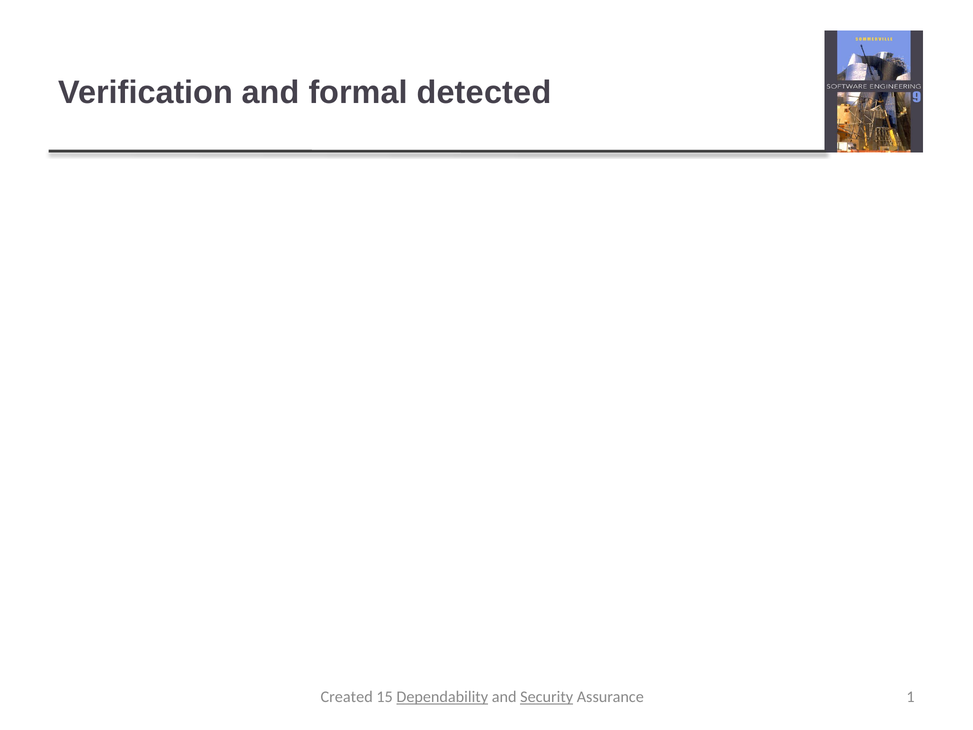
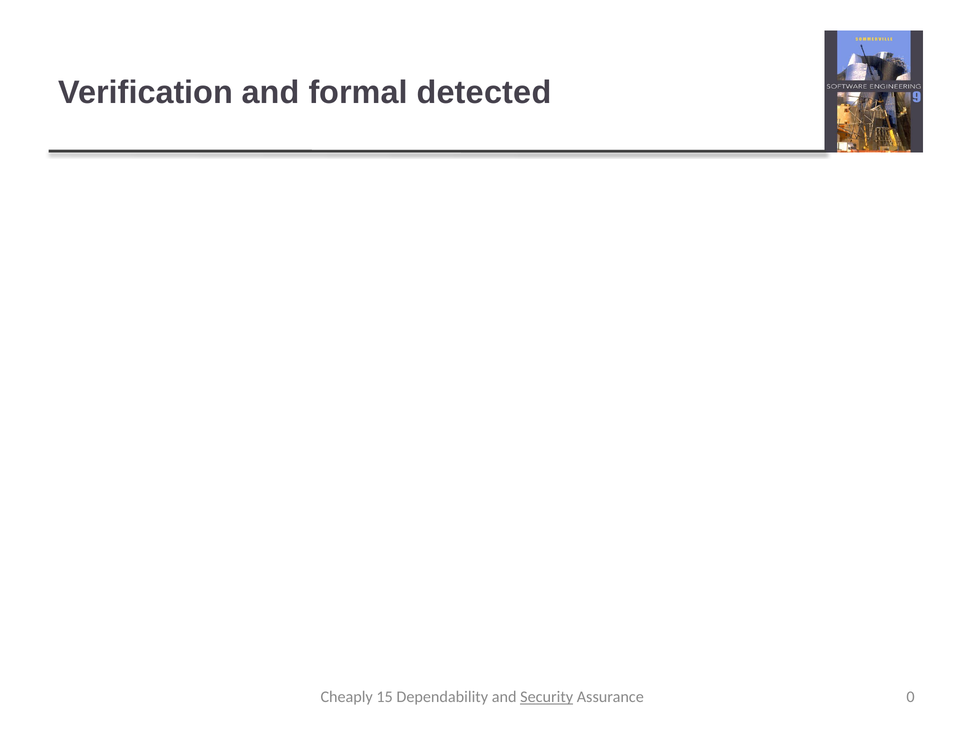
Created: Created -> Cheaply
Dependability underline: present -> none
1: 1 -> 0
